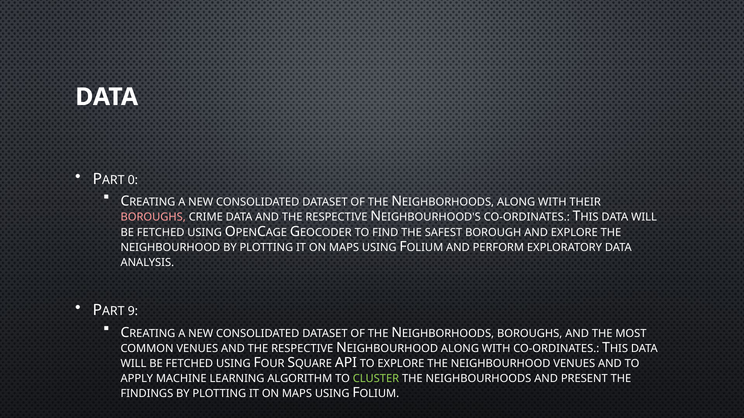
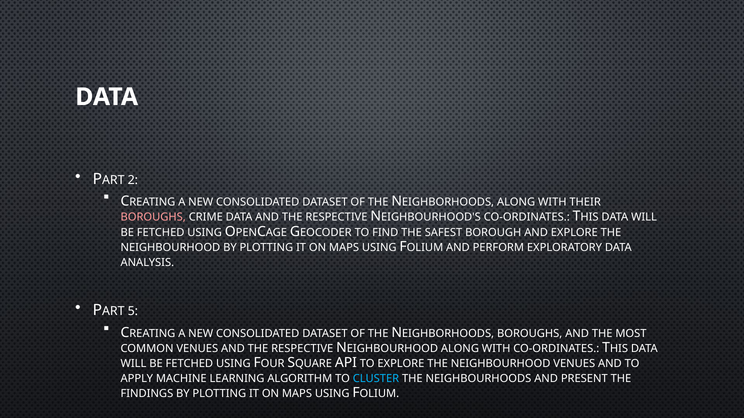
0: 0 -> 2
9: 9 -> 5
CLUSTER colour: light green -> light blue
